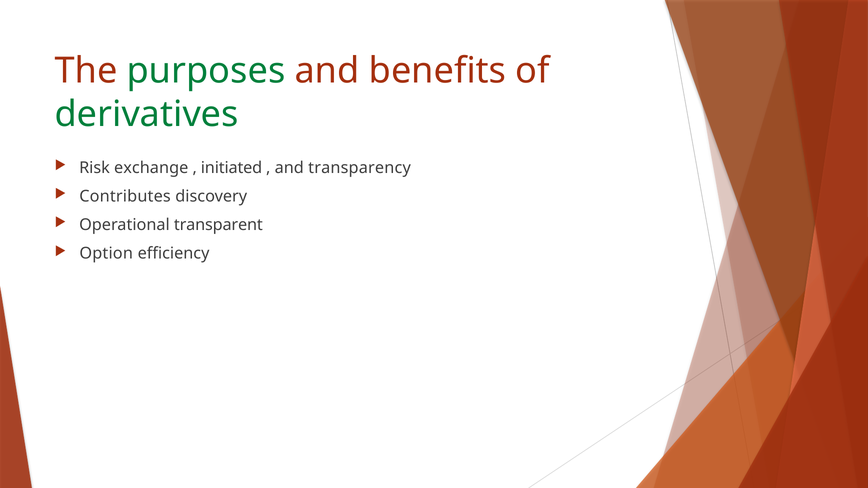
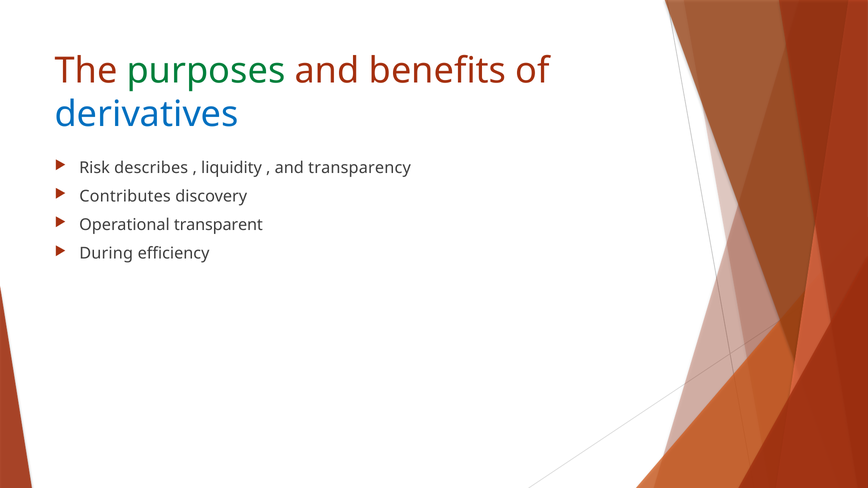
derivatives colour: green -> blue
exchange: exchange -> describes
initiated: initiated -> liquidity
Option: Option -> During
